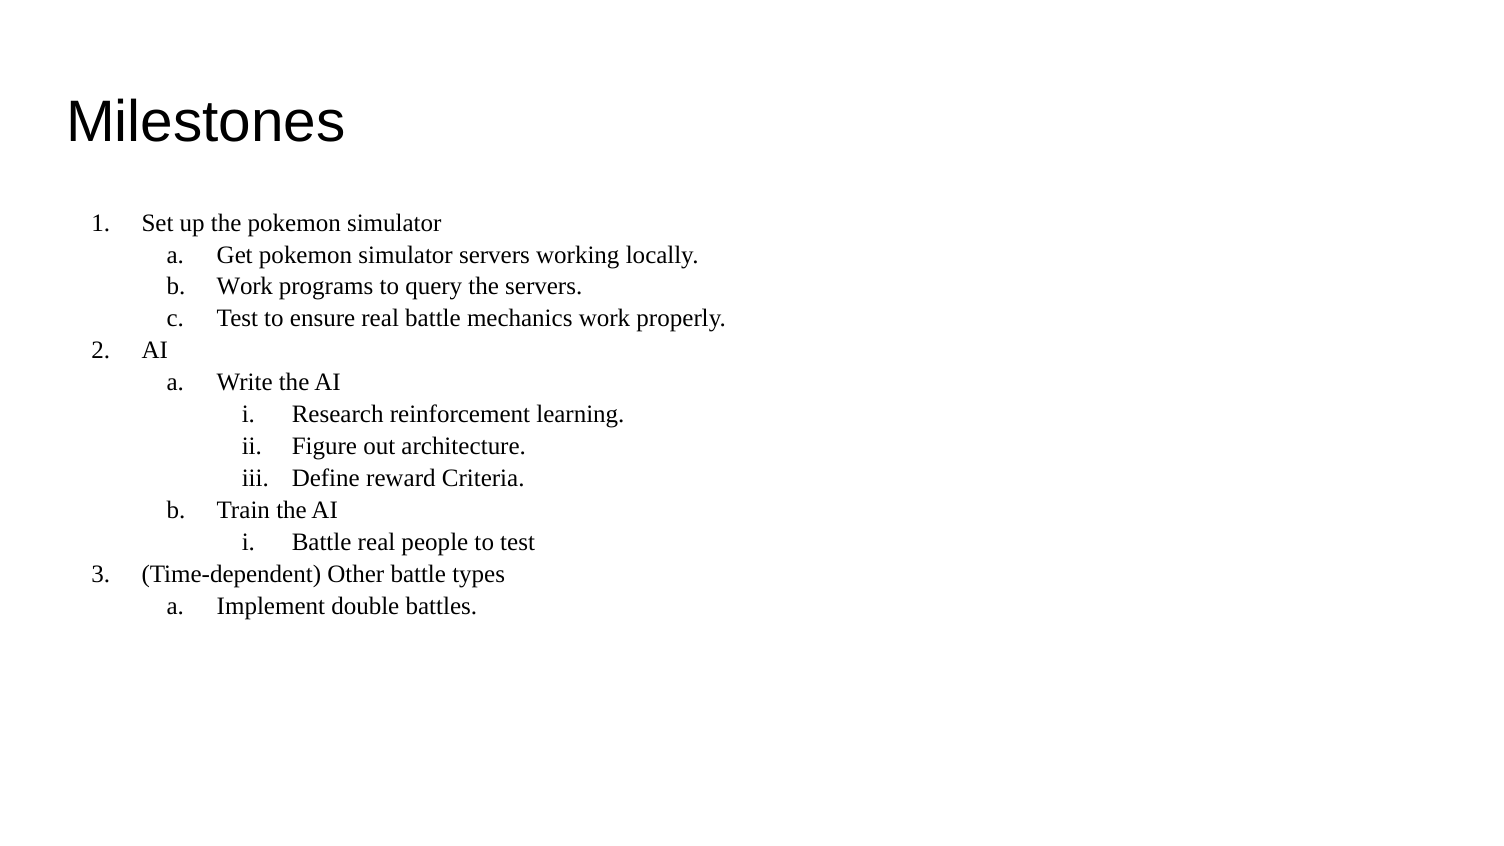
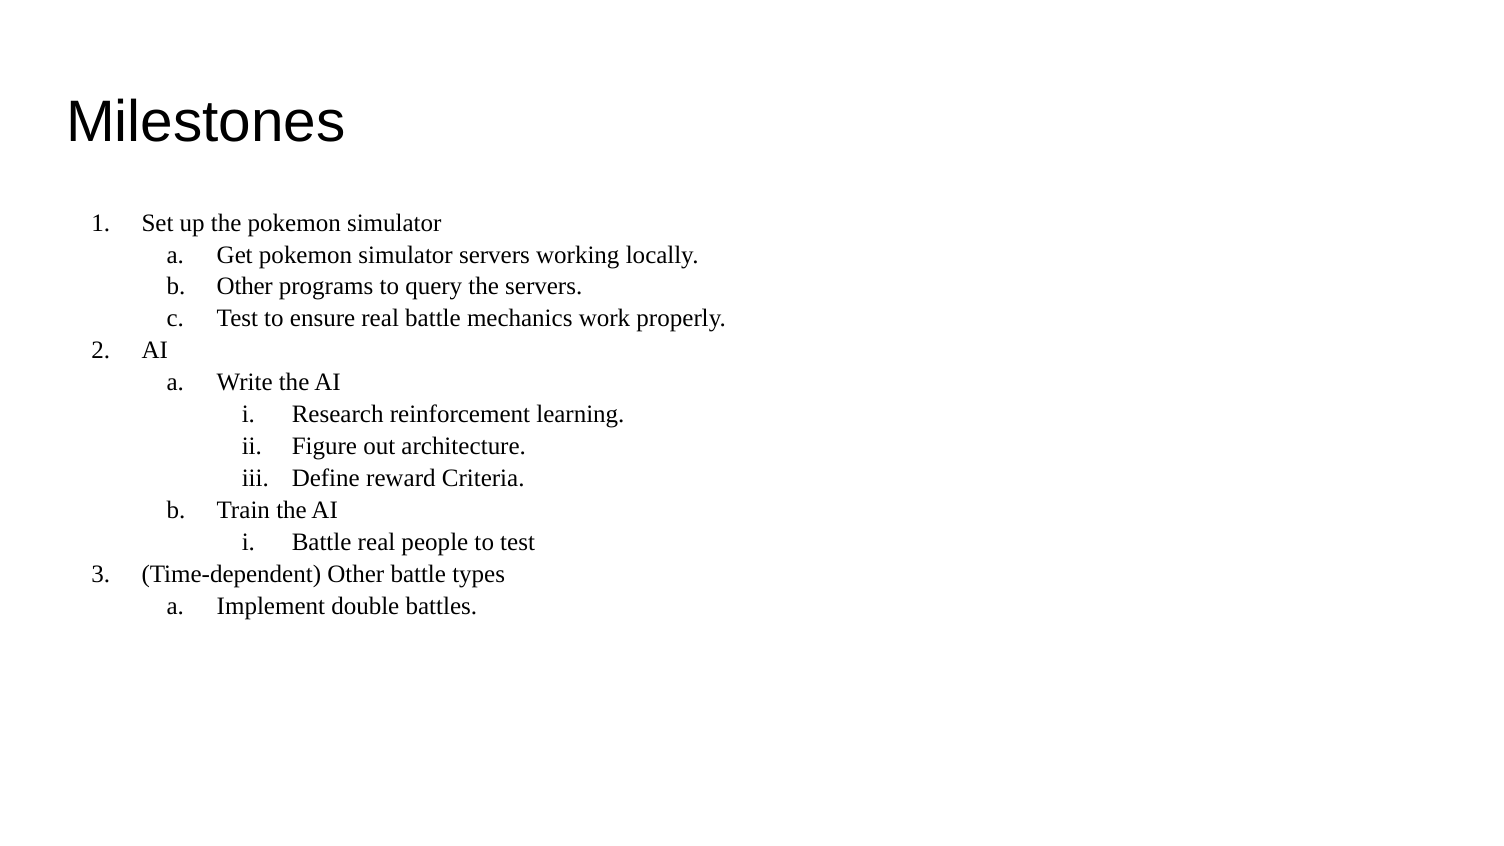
Work at (245, 287): Work -> Other
